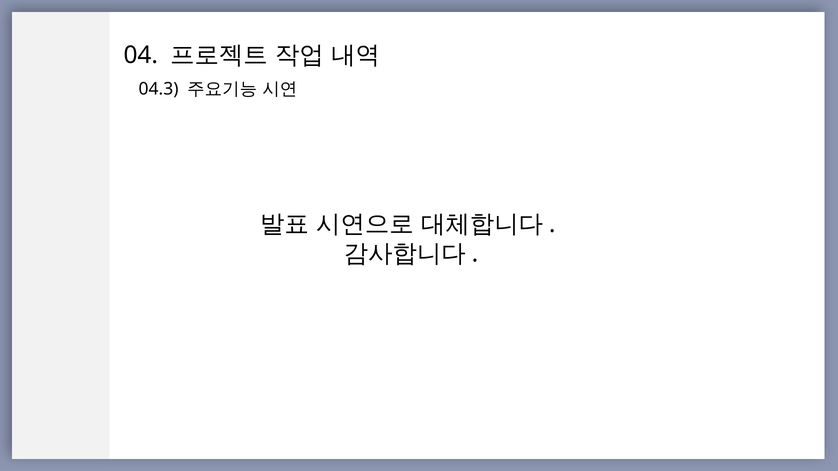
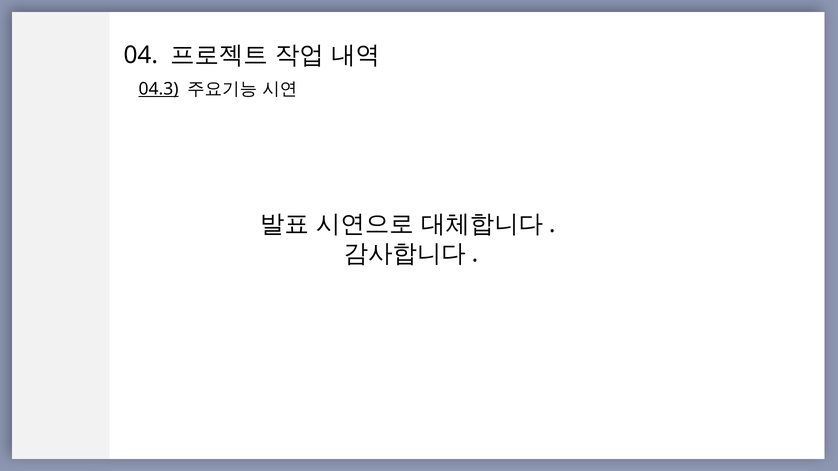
04.3 underline: none -> present
